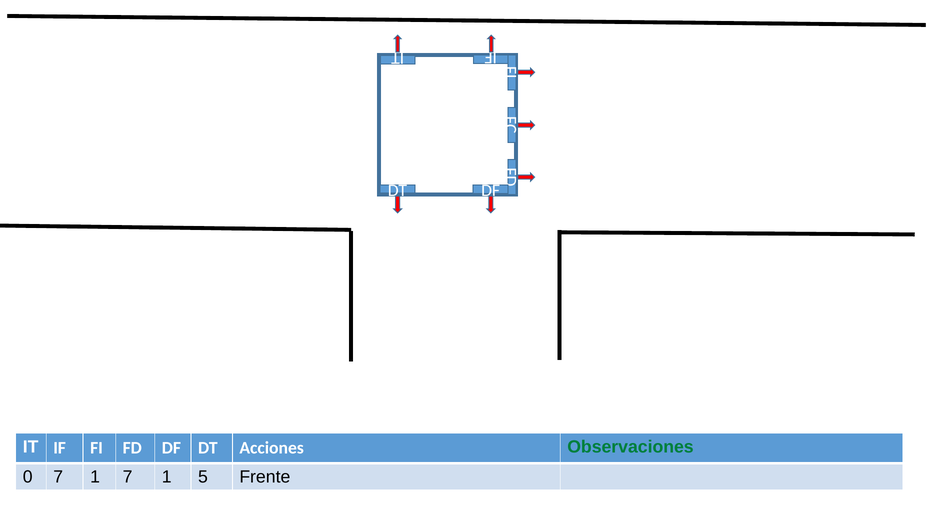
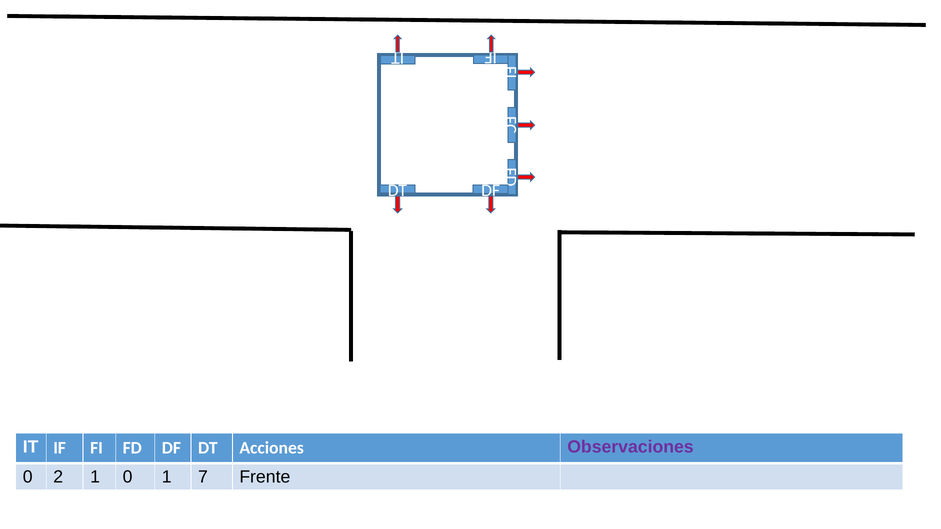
Observaciones colour: green -> purple
0 7: 7 -> 2
1 7: 7 -> 0
5: 5 -> 7
